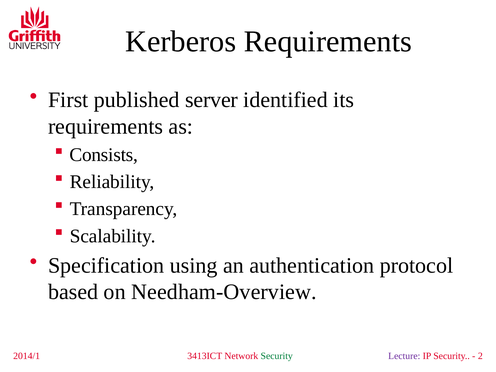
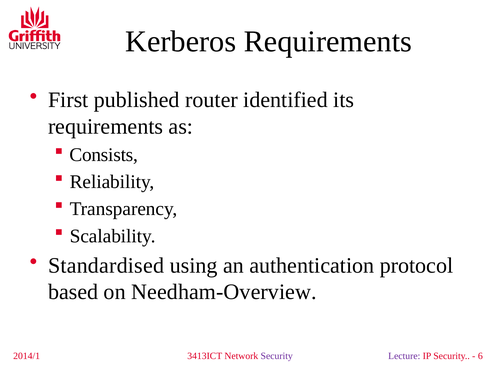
server: server -> router
Specification: Specification -> Standardised
Security at (277, 356) colour: green -> purple
2: 2 -> 6
